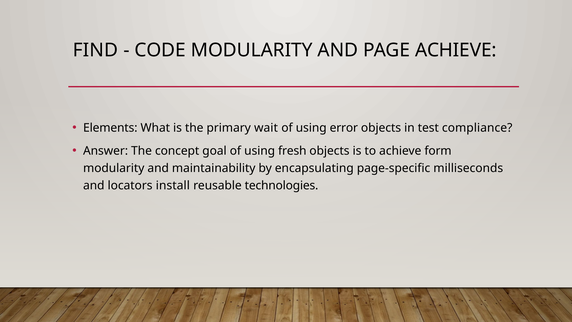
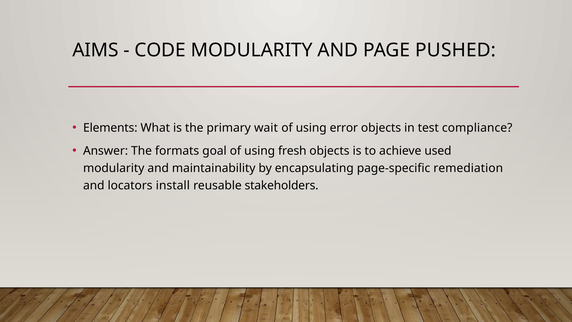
FIND: FIND -> AIMS
PAGE ACHIEVE: ACHIEVE -> PUSHED
concept: concept -> formats
form: form -> used
milliseconds: milliseconds -> remediation
technologies: technologies -> stakeholders
